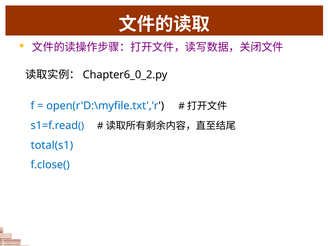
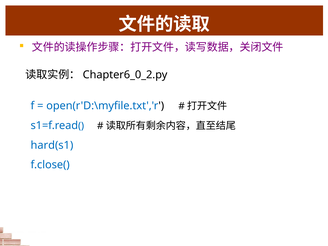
total(s1: total(s1 -> hard(s1
